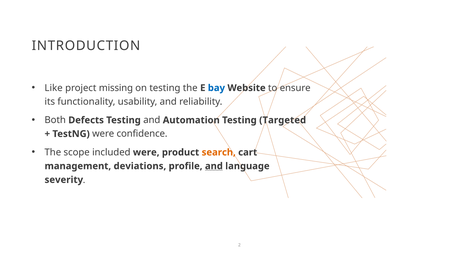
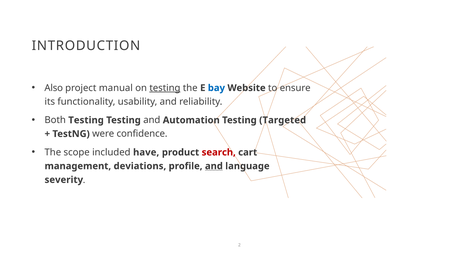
Like: Like -> Also
missing: missing -> manual
testing at (165, 88) underline: none -> present
Both Defects: Defects -> Testing
included were: were -> have
search colour: orange -> red
